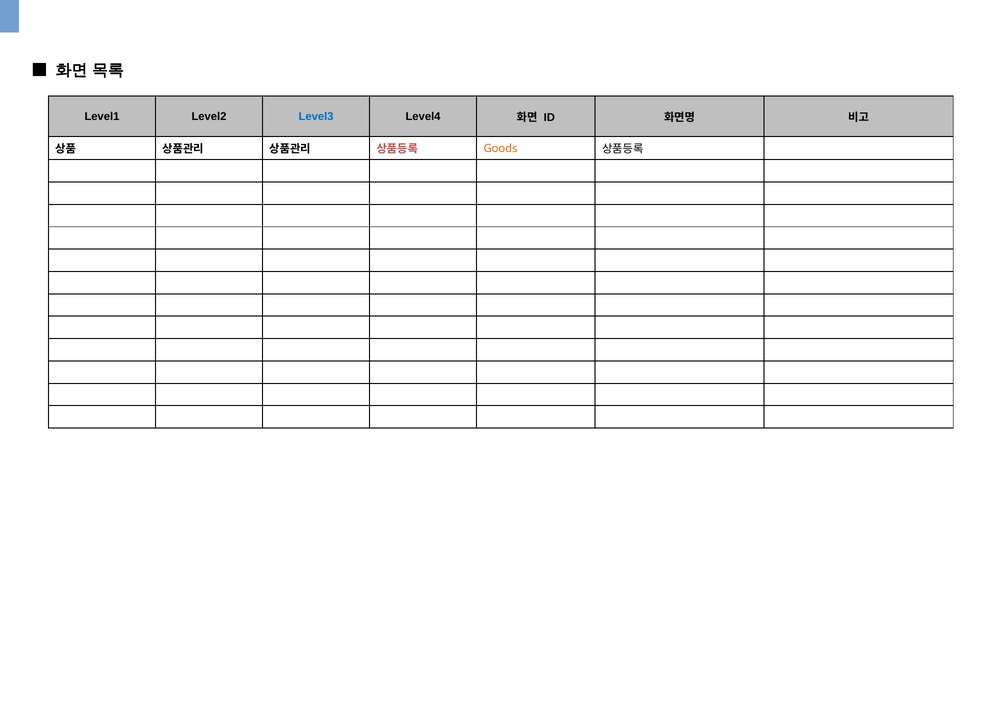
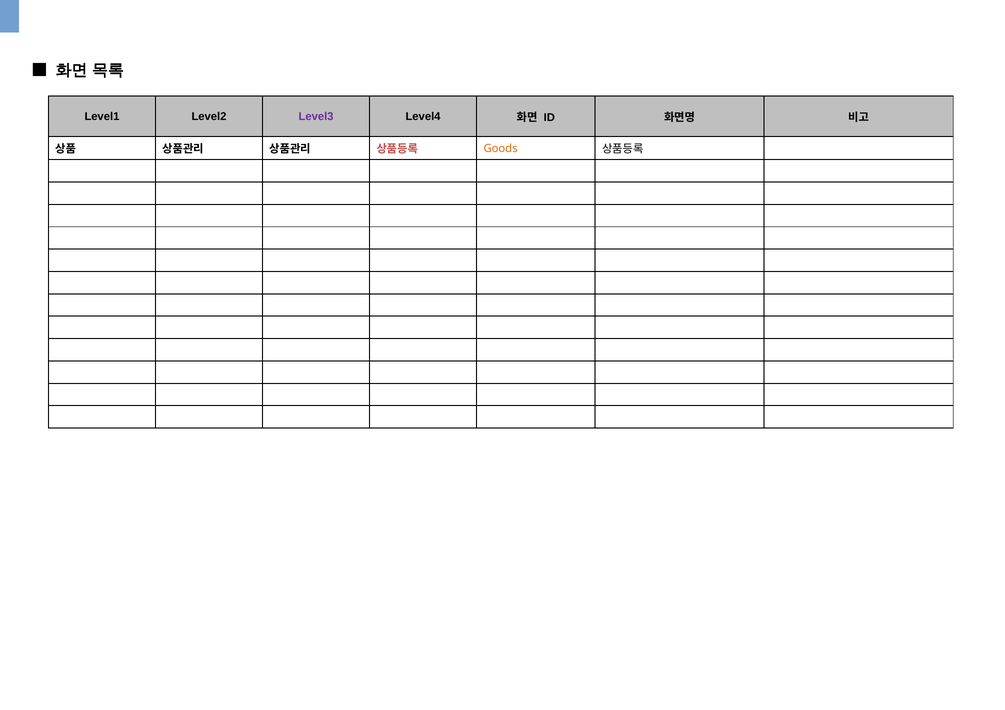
Level3 colour: blue -> purple
